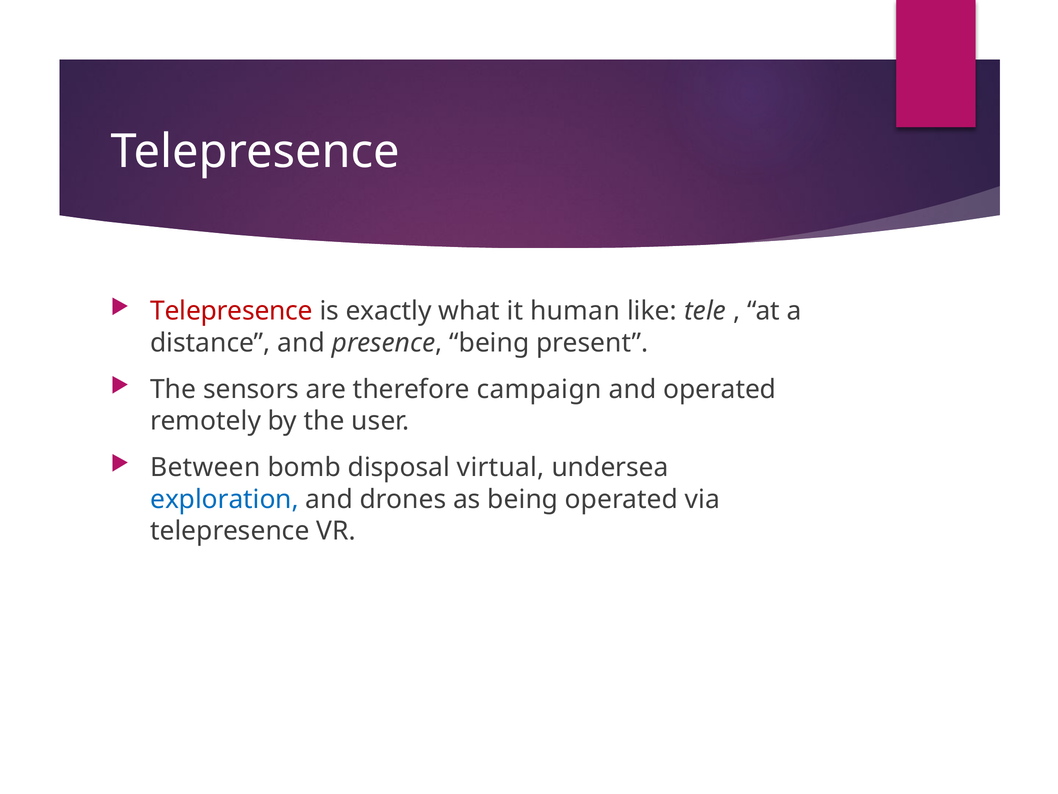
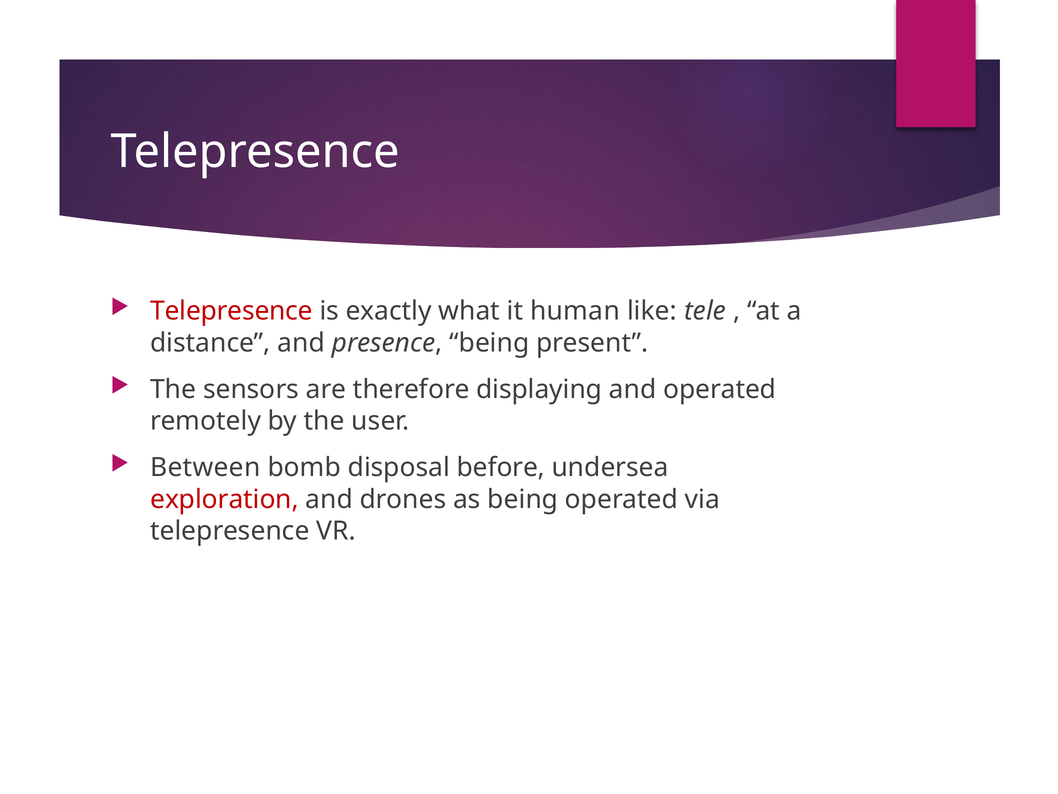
campaign: campaign -> displaying
virtual: virtual -> before
exploration colour: blue -> red
